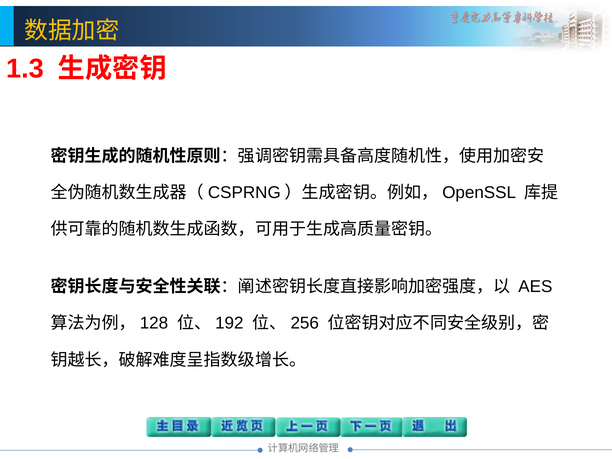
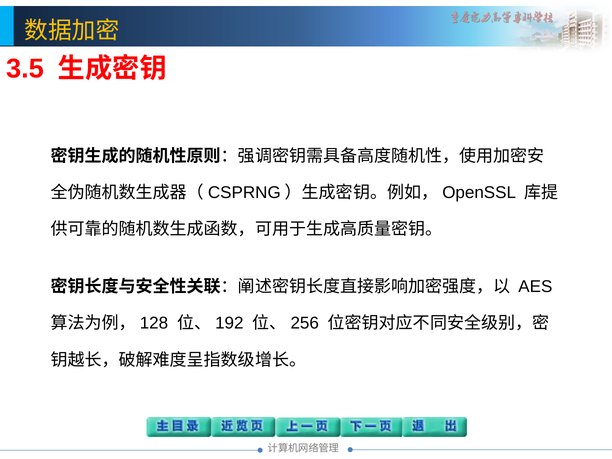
1.3: 1.3 -> 3.5
